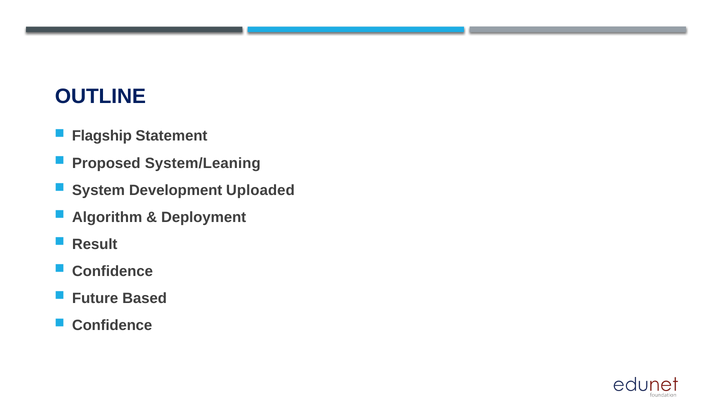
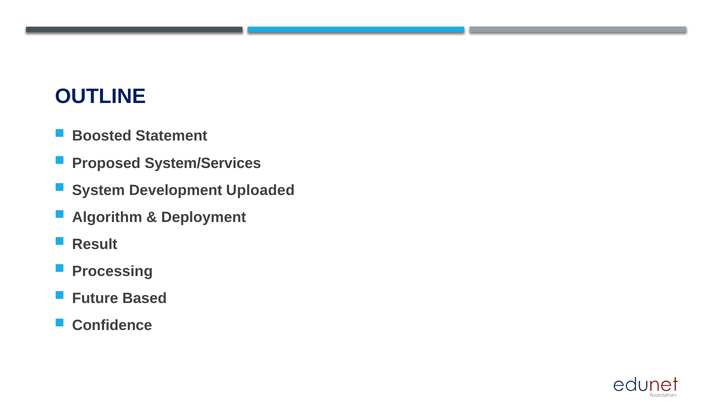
Flagship: Flagship -> Boosted
System/Leaning: System/Leaning -> System/Services
Confidence at (113, 271): Confidence -> Processing
